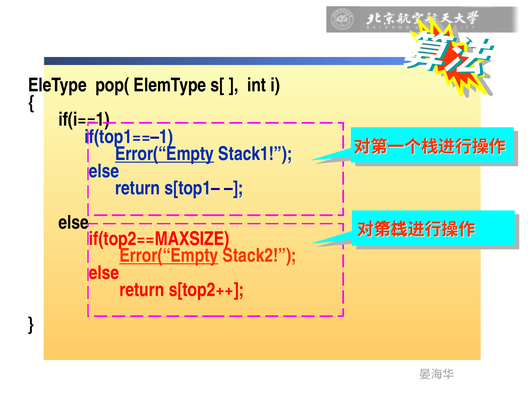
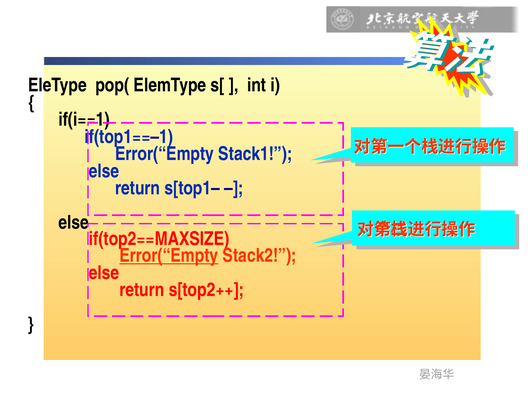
Error(“Empty at (165, 154) underline: present -> none
